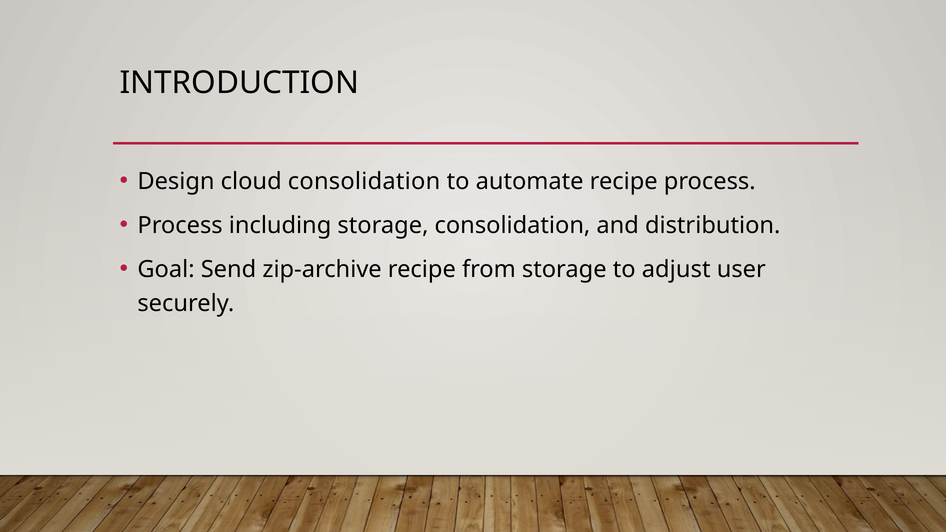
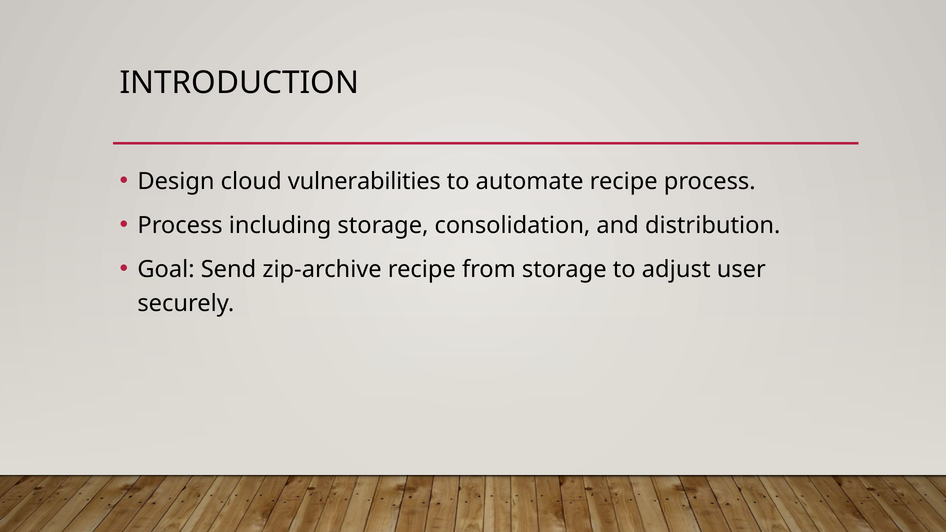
cloud consolidation: consolidation -> vulnerabilities
